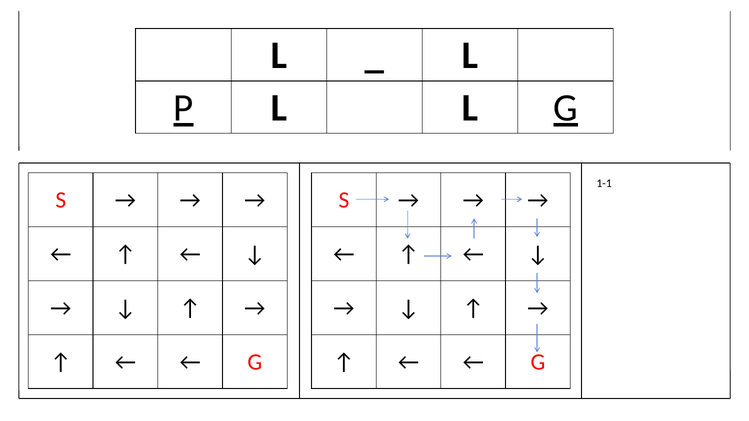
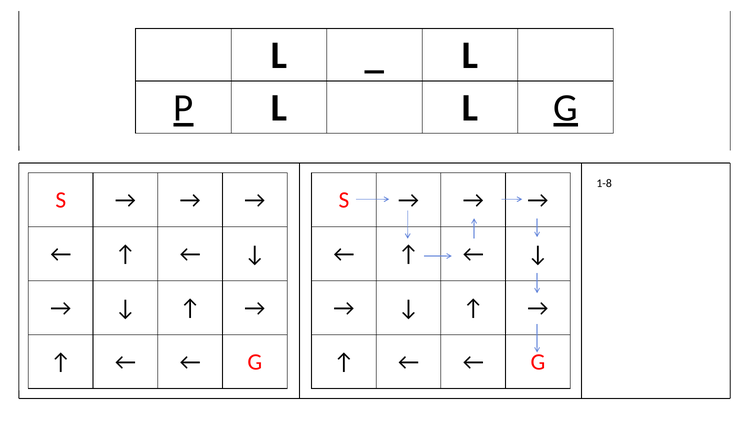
1-1: 1-1 -> 1-8
